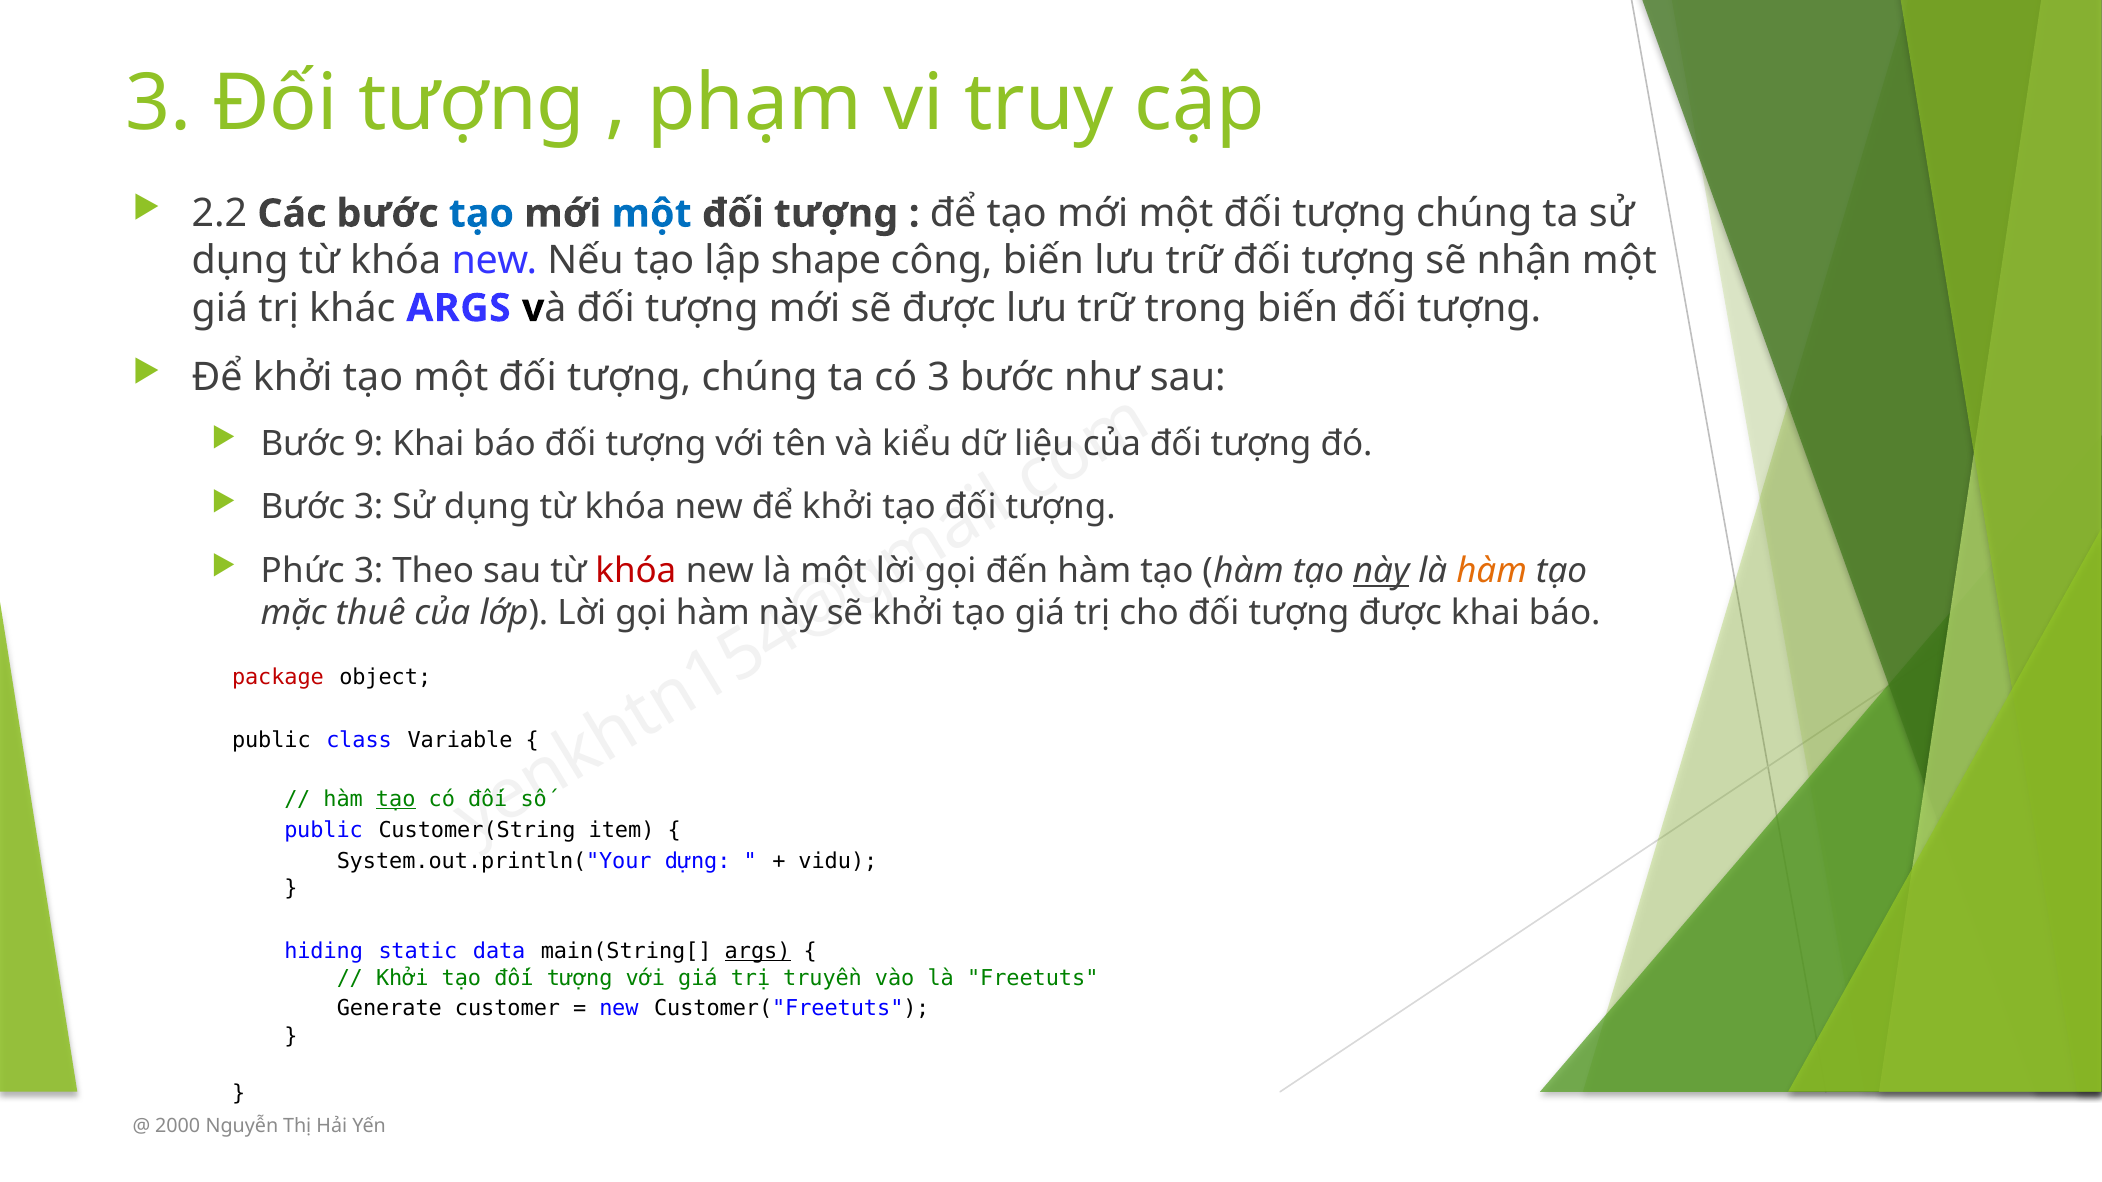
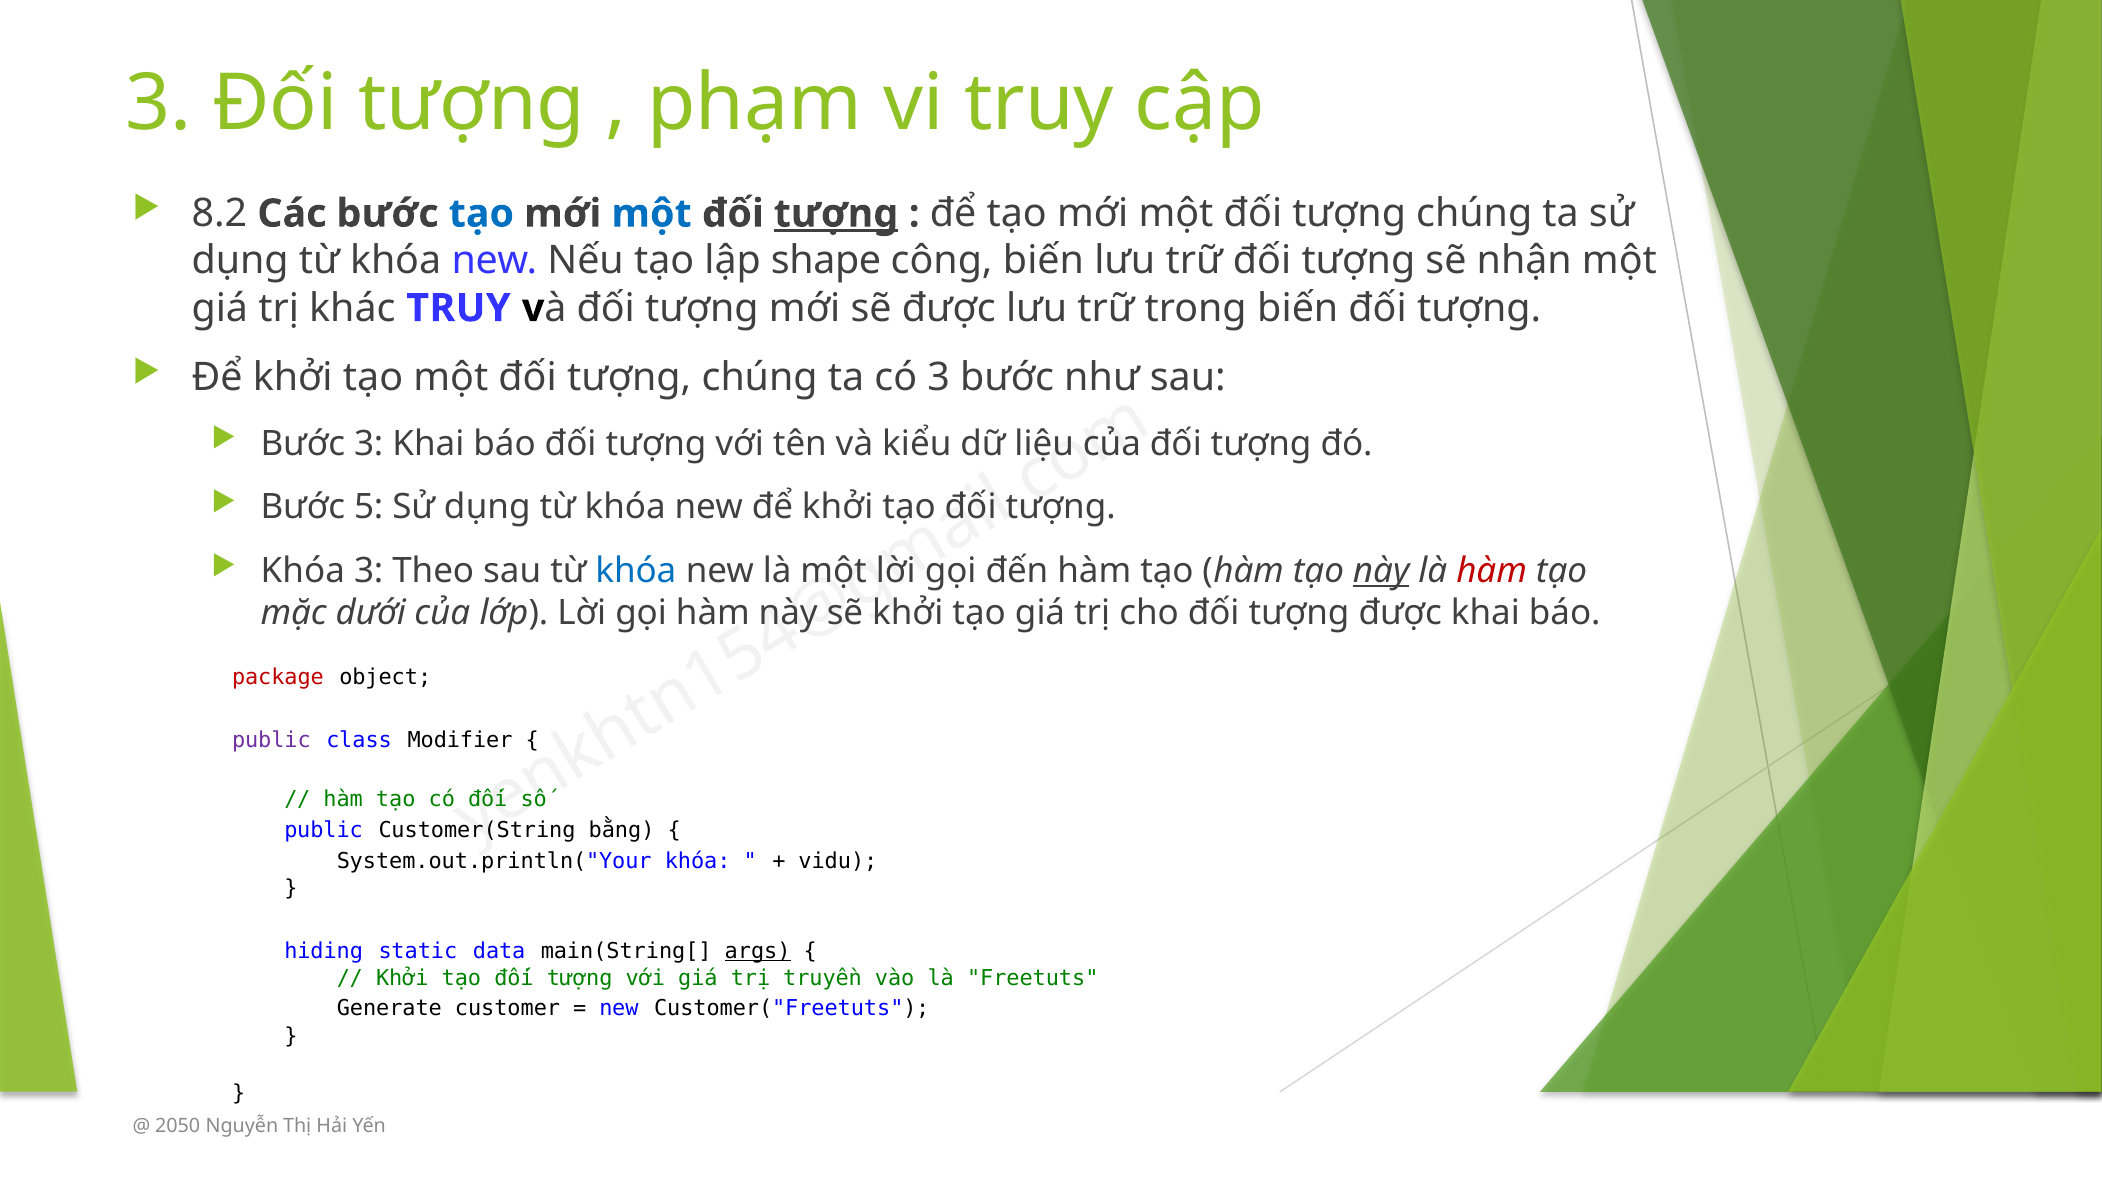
2.2: 2.2 -> 8.2
tượng at (836, 214) underline: none -> present
khác ARGS: ARGS -> TRUY
Bước 9: 9 -> 3
Bước 3: 3 -> 5
Phức at (303, 571): Phức -> Khóa
khóa at (636, 571) colour: red -> blue
hàm at (1492, 571) colour: orange -> red
thuê: thuê -> dưới
public at (271, 741) colour: black -> purple
Variable: Variable -> Modifier
tạo at (396, 800) underline: present -> none
item: item -> bằng
System.out.println("Your dựng: dựng -> khóa
2000: 2000 -> 2050
